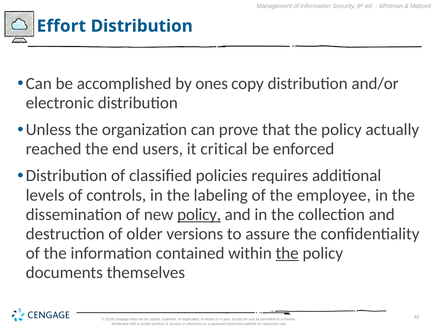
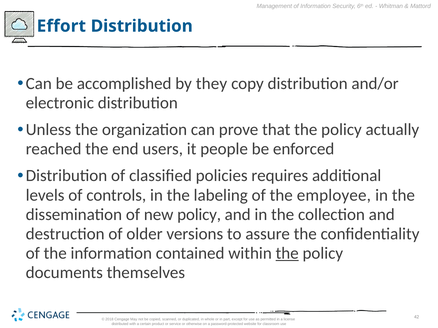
ones: ones -> they
critical: critical -> people
policy at (199, 215) underline: present -> none
